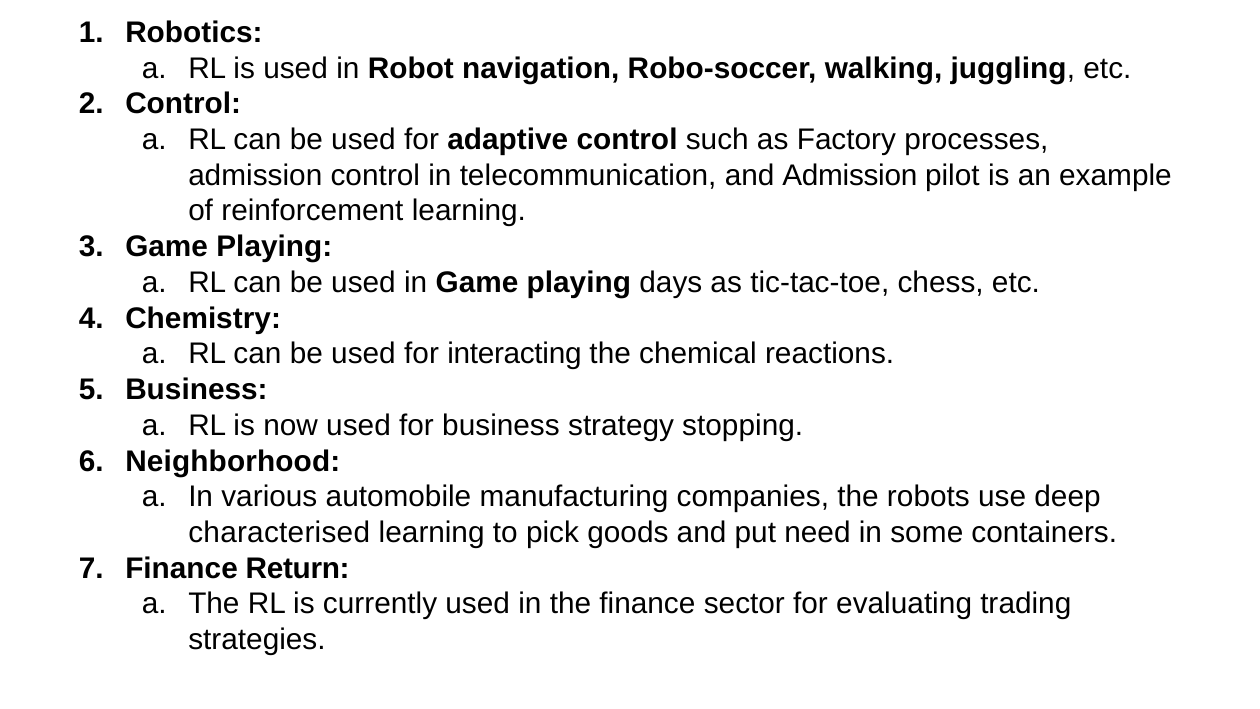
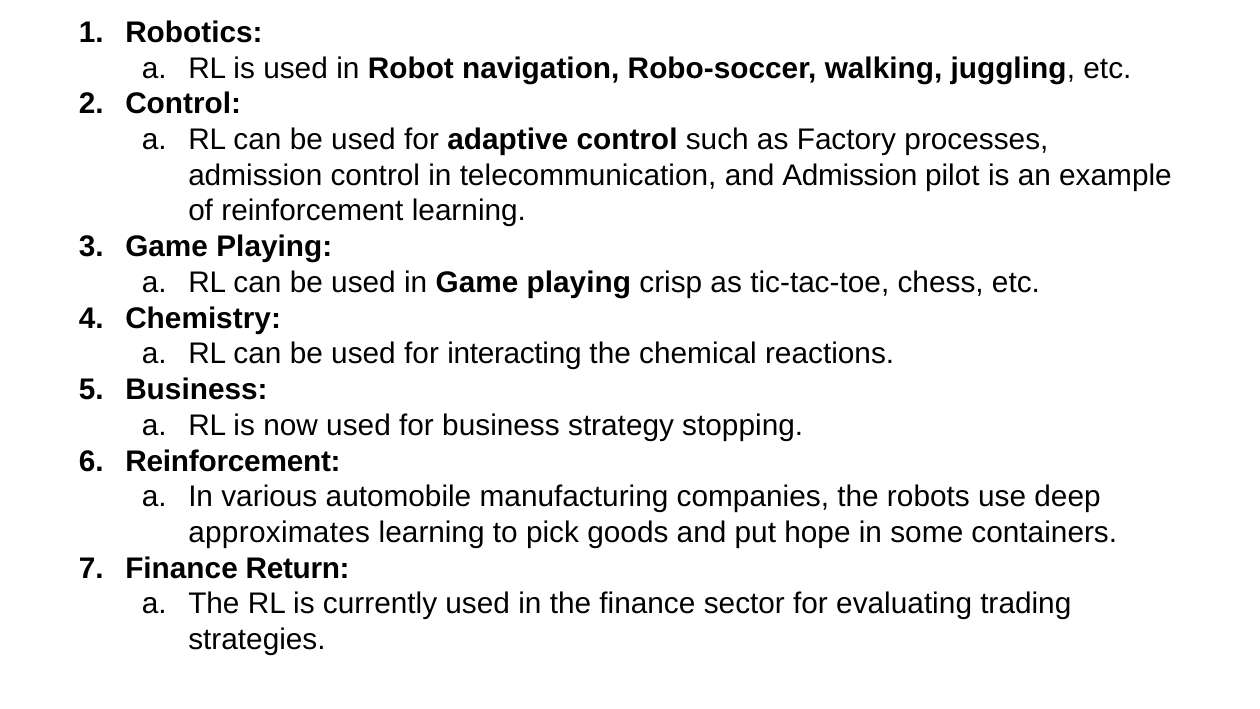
days: days -> crisp
Neighborhood at (233, 461): Neighborhood -> Reinforcement
characterised: characterised -> approximates
need: need -> hope
